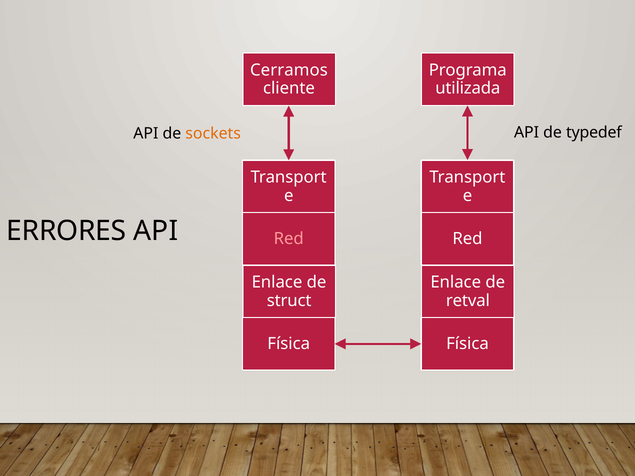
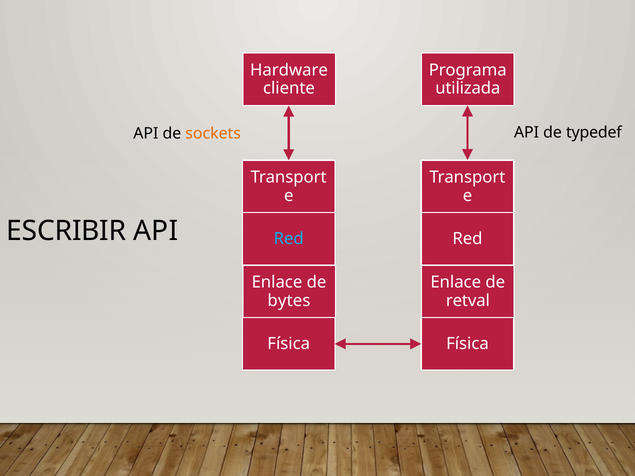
Cerramos: Cerramos -> Hardware
ERRORES: ERRORES -> ESCRIBIR
Red at (289, 239) colour: pink -> light blue
struct: struct -> bytes
